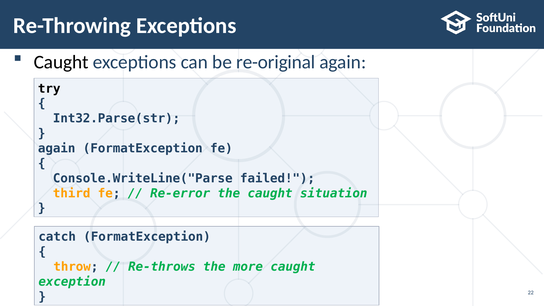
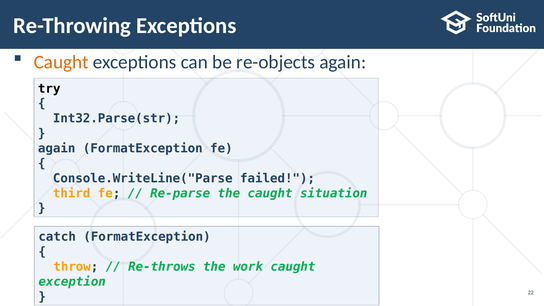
Caught at (61, 62) colour: black -> orange
re-original: re-original -> re-objects
Re-error: Re-error -> Re-parse
more: more -> work
